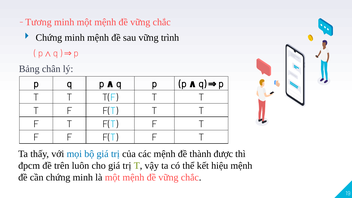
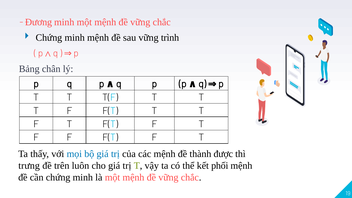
Tương: Tương -> Đương
đpcm: đpcm -> trưng
hiệu: hiệu -> phối
